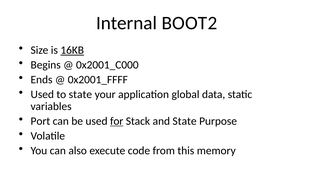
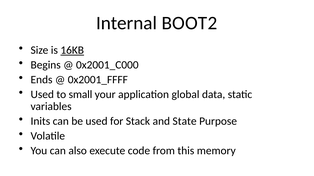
to state: state -> small
Port: Port -> Inits
for underline: present -> none
